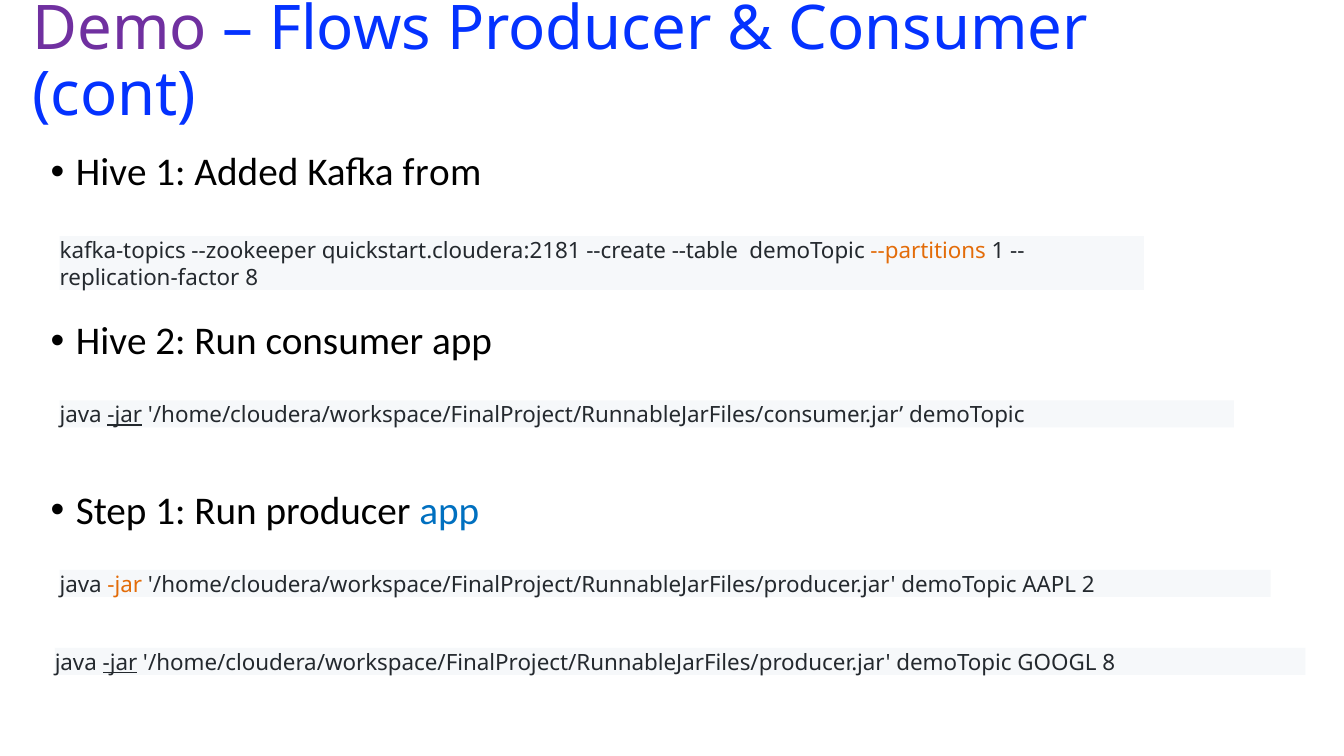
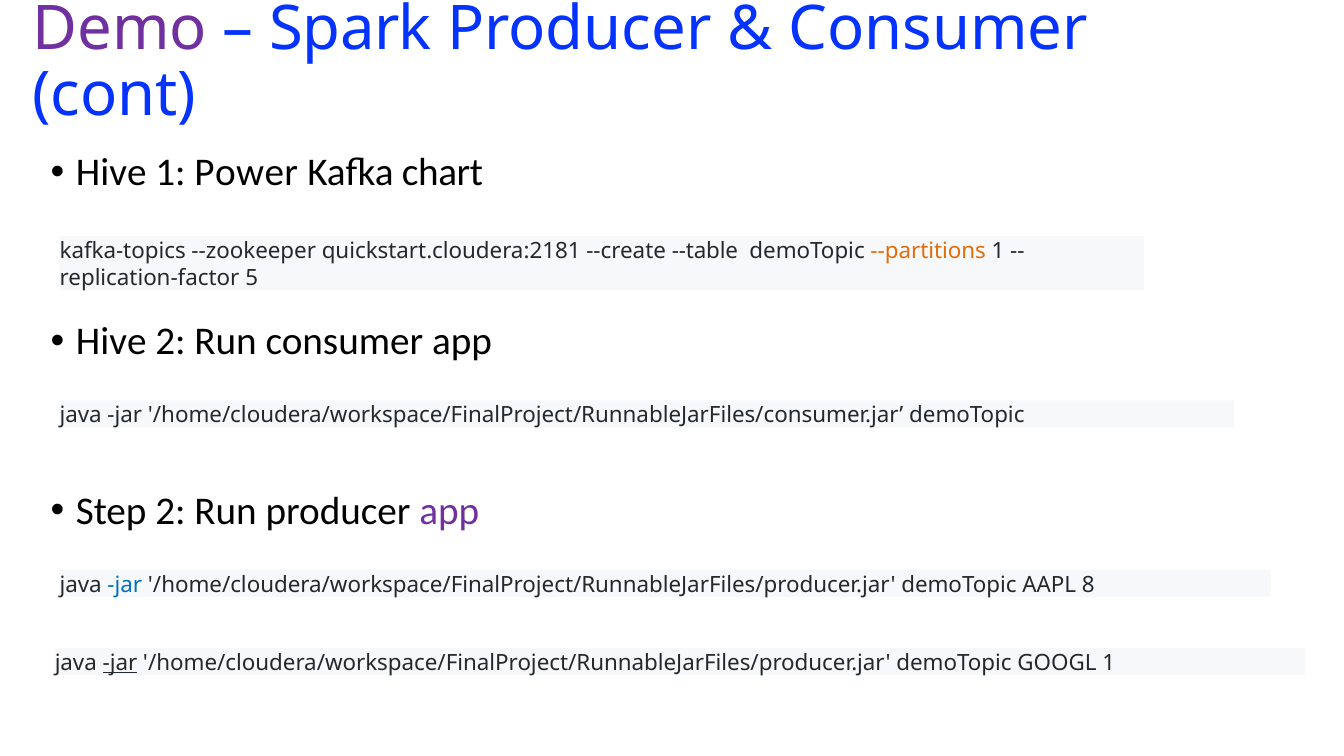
Flows: Flows -> Spark
Added: Added -> Power
from: from -> chart
8 at (252, 278): 8 -> 5
jar at (125, 415) underline: present -> none
Step 1: 1 -> 2
app at (449, 511) colour: blue -> purple
jar at (125, 585) colour: orange -> blue
AAPL 2: 2 -> 8
GOOGL 8: 8 -> 1
